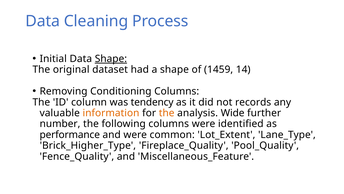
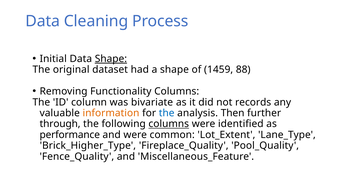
14: 14 -> 88
Conditioning: Conditioning -> Functionality
tendency: tendency -> bivariate
the at (167, 113) colour: orange -> blue
Wide: Wide -> Then
number: number -> through
columns at (169, 124) underline: none -> present
